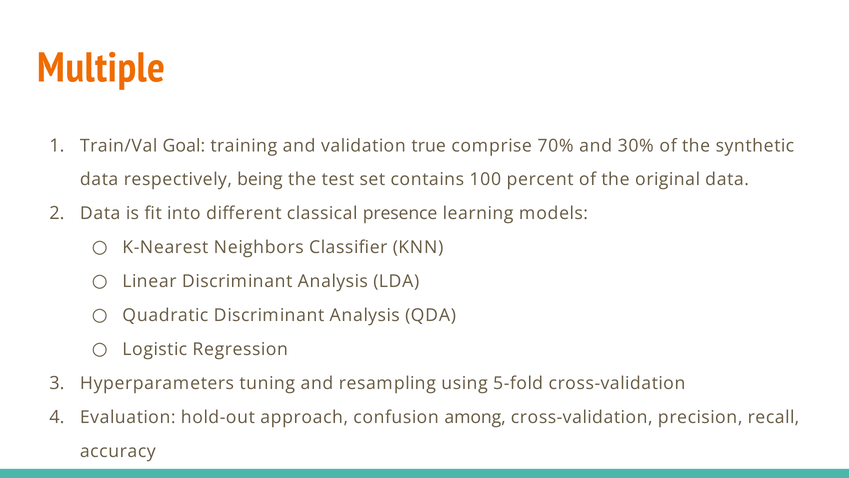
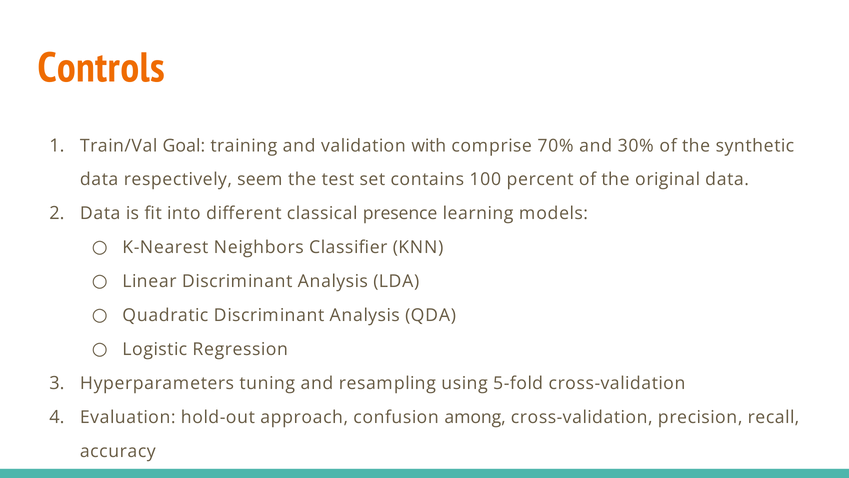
Multiple: Multiple -> Controls
true: true -> with
being: being -> seem
